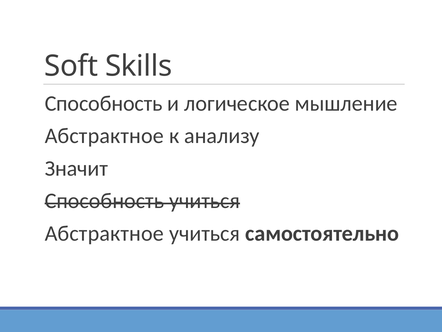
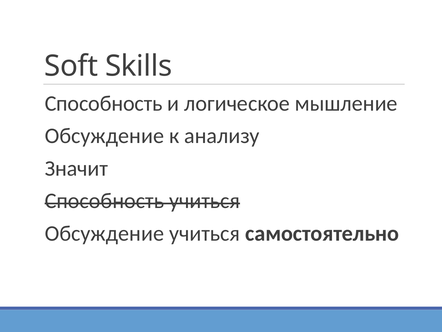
Абстрактное at (104, 136): Абстрактное -> Обсуждение
Абстрактное at (104, 233): Абстрактное -> Обсуждение
